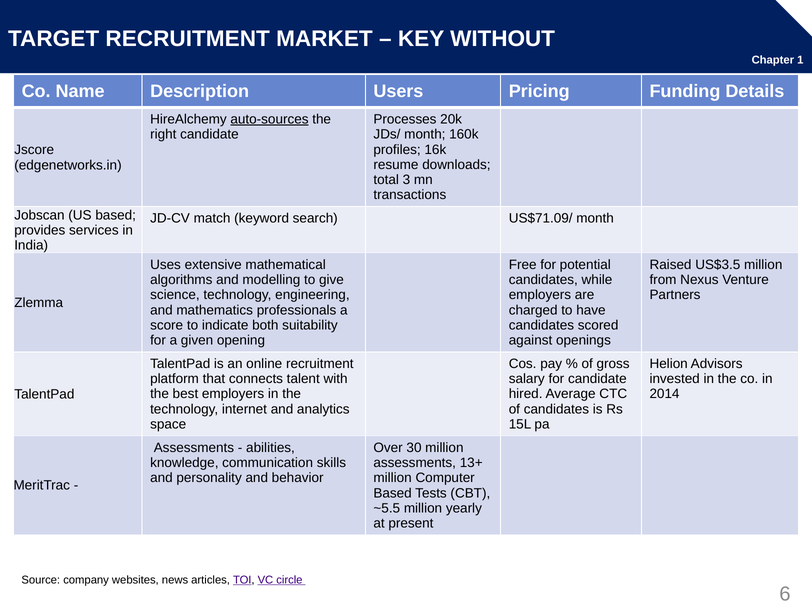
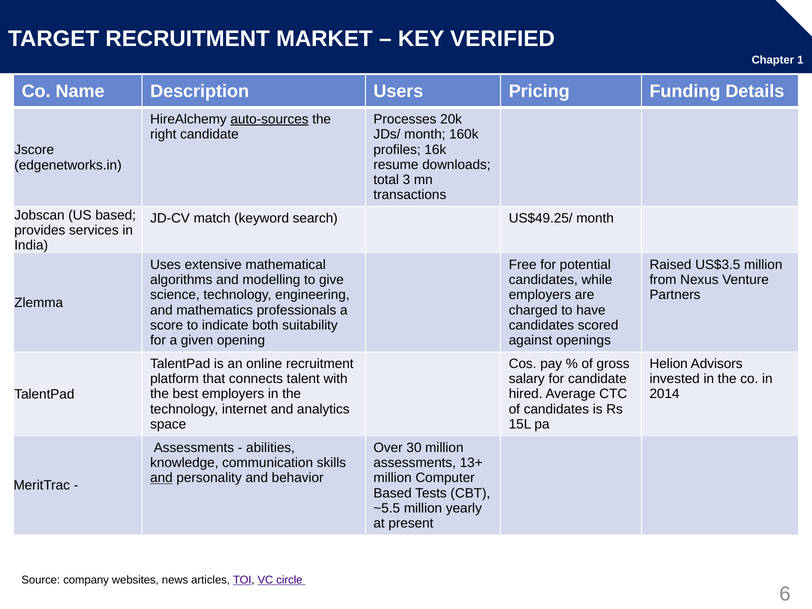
WITHOUT: WITHOUT -> VERIFIED
US$71.09/: US$71.09/ -> US$49.25/
and at (161, 478) underline: none -> present
